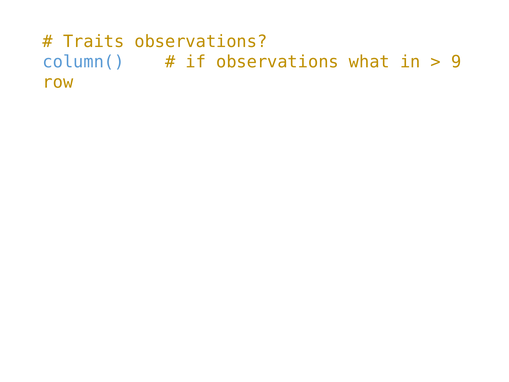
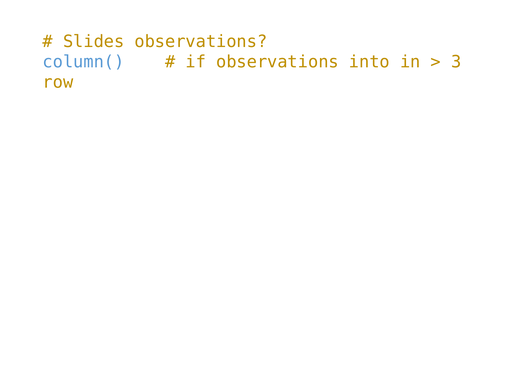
Traits: Traits -> Slides
what: what -> into
9: 9 -> 3
